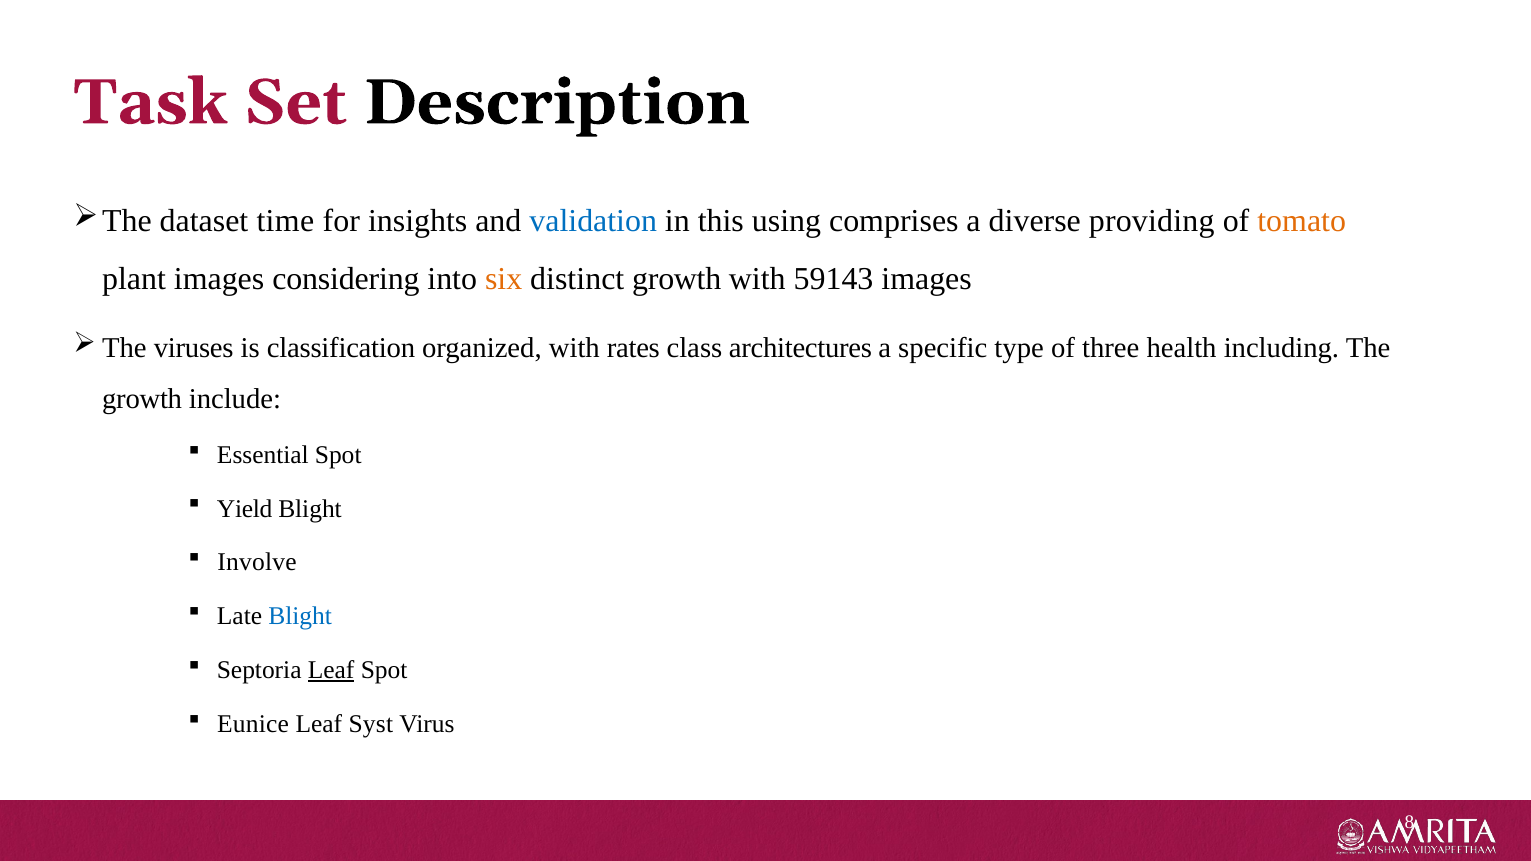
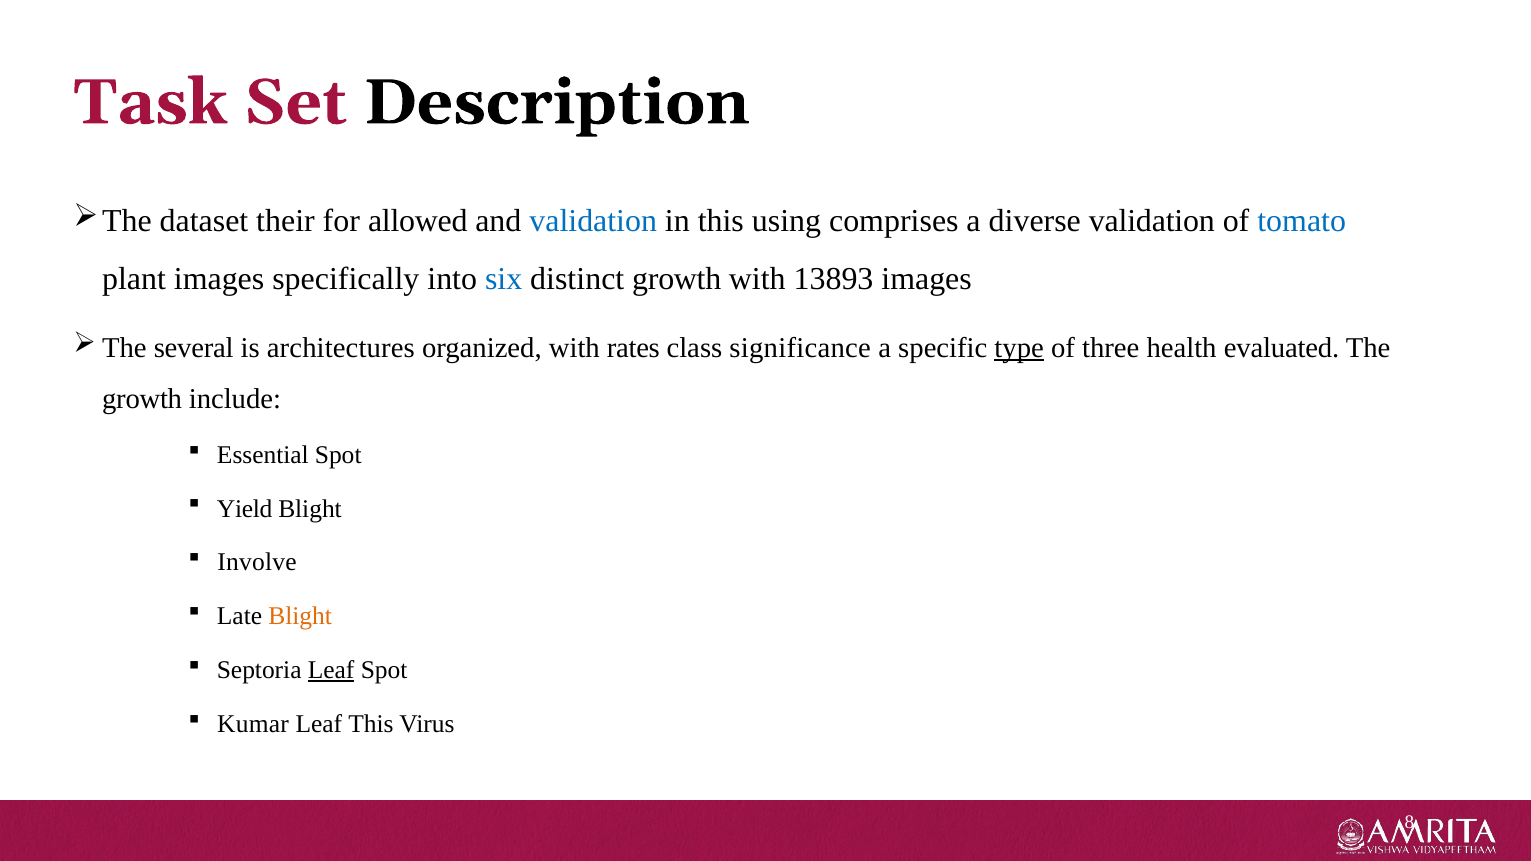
time: time -> their
insights: insights -> allowed
diverse providing: providing -> validation
tomato colour: orange -> blue
considering: considering -> specifically
six colour: orange -> blue
59143: 59143 -> 13893
viruses: viruses -> several
classification: classification -> architectures
architectures: architectures -> significance
type underline: none -> present
including: including -> evaluated
Blight at (300, 616) colour: blue -> orange
Eunice: Eunice -> Kumar
Leaf Syst: Syst -> This
